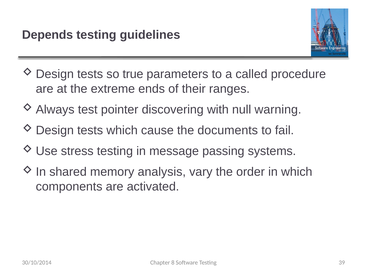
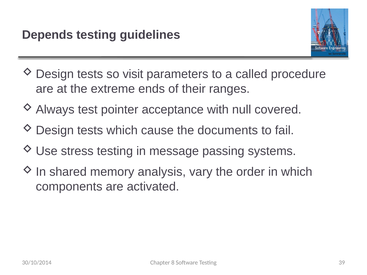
true: true -> visit
discovering: discovering -> acceptance
warning: warning -> covered
